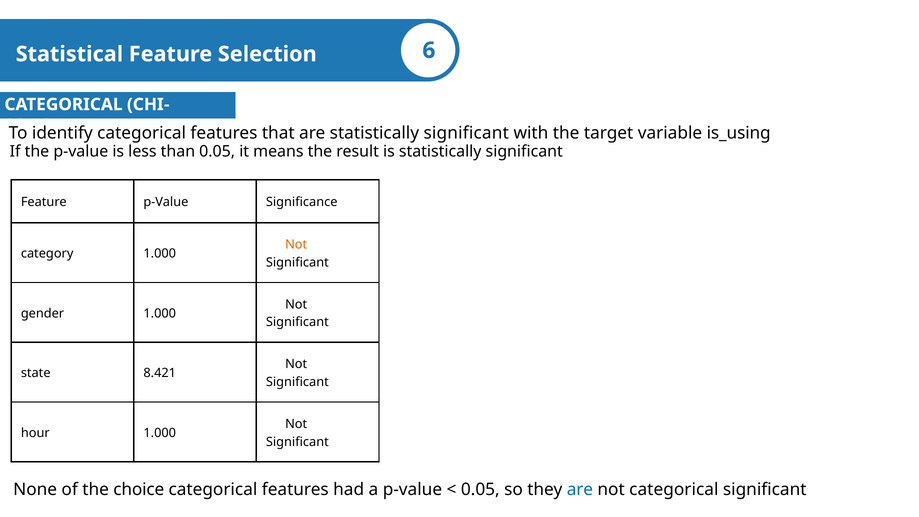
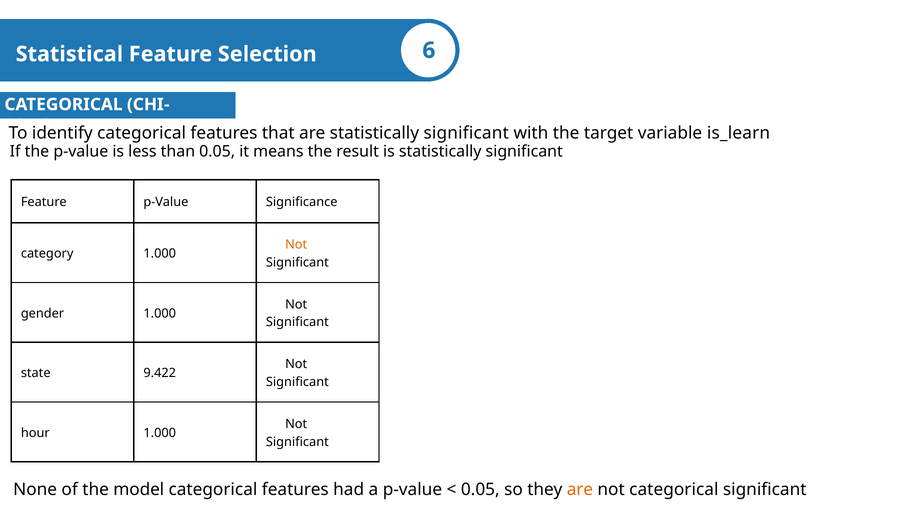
is_using: is_using -> is_learn
8.421: 8.421 -> 9.422
choice: choice -> model
are at (580, 490) colour: blue -> orange
